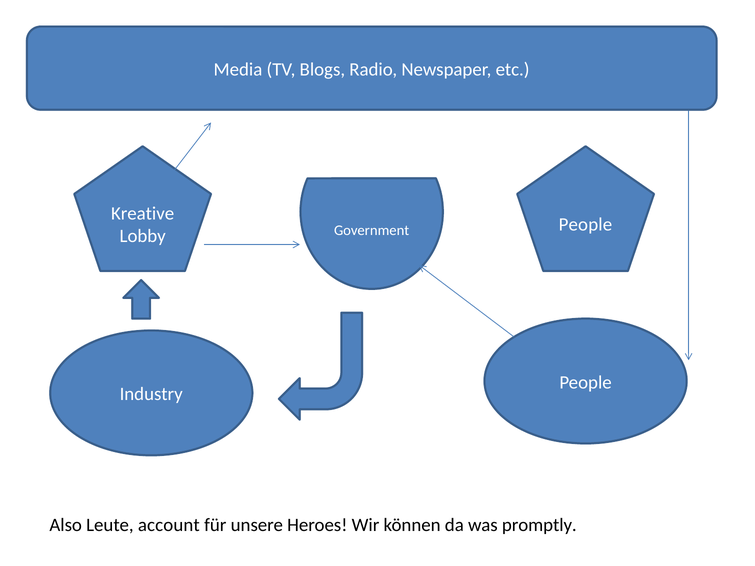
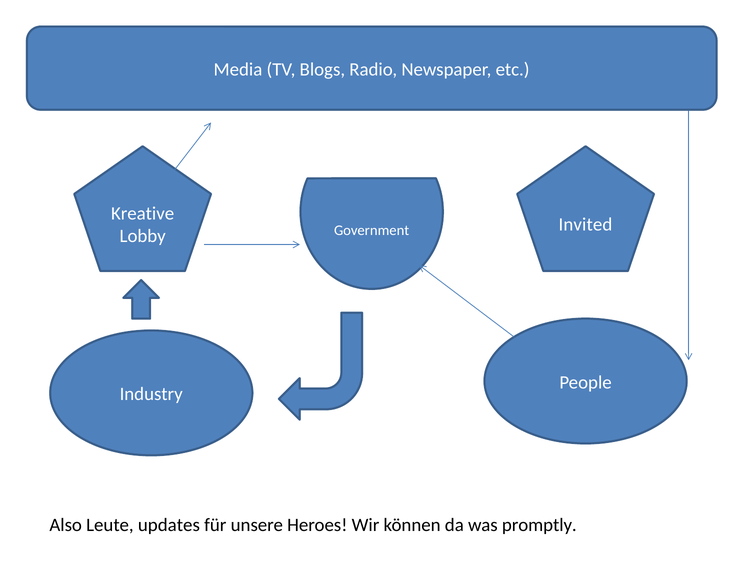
People at (585, 225): People -> Invited
account: account -> updates
